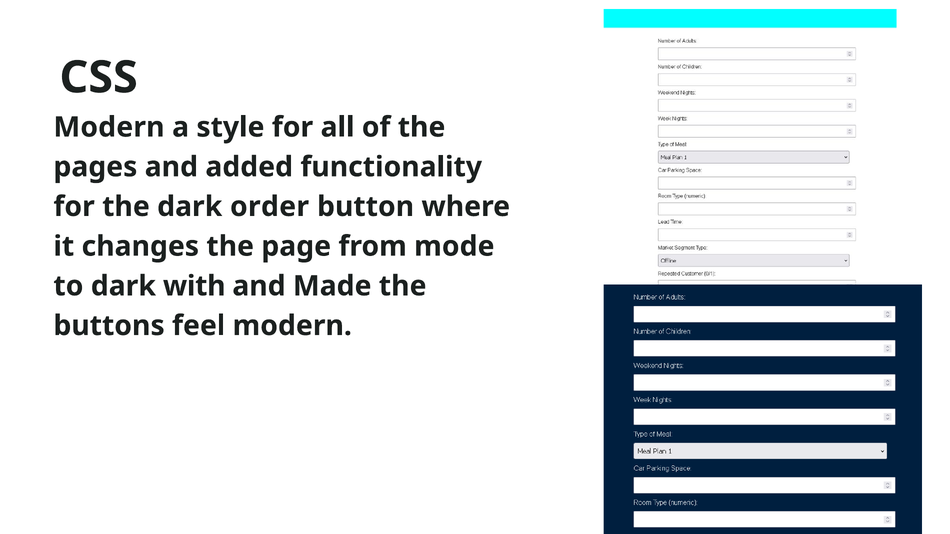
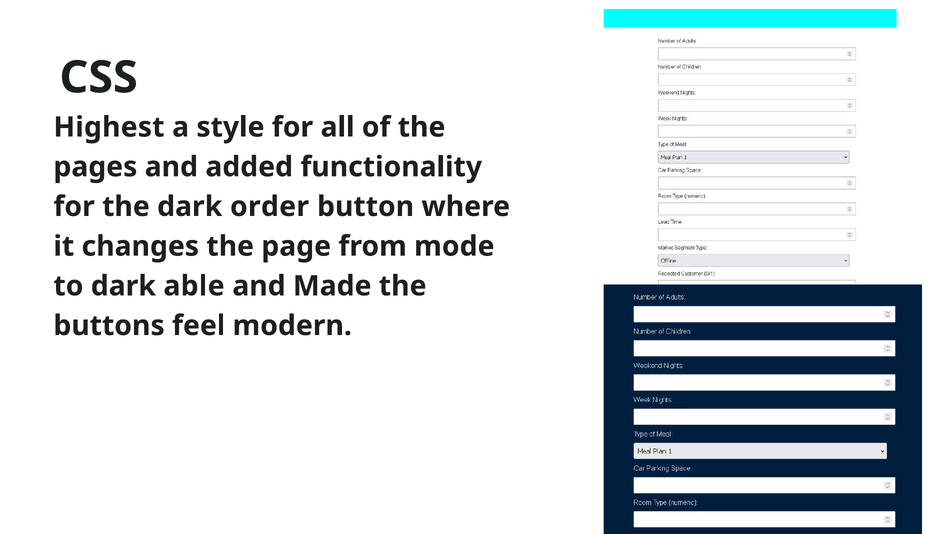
Modern at (109, 127): Modern -> Highest
with: with -> able
